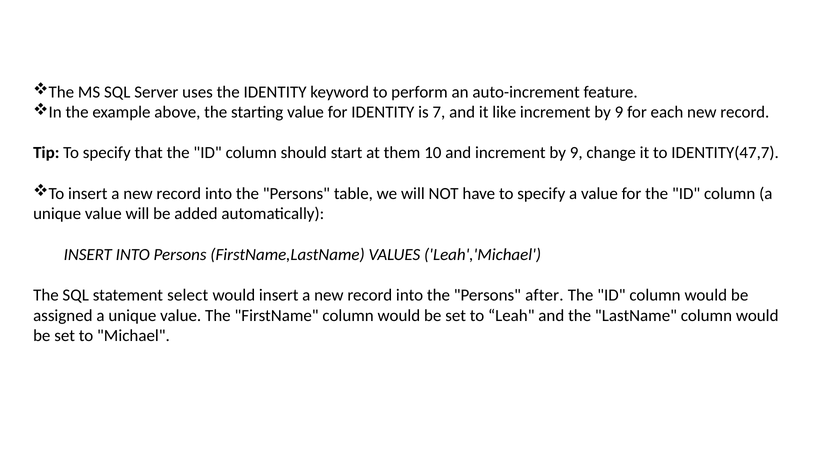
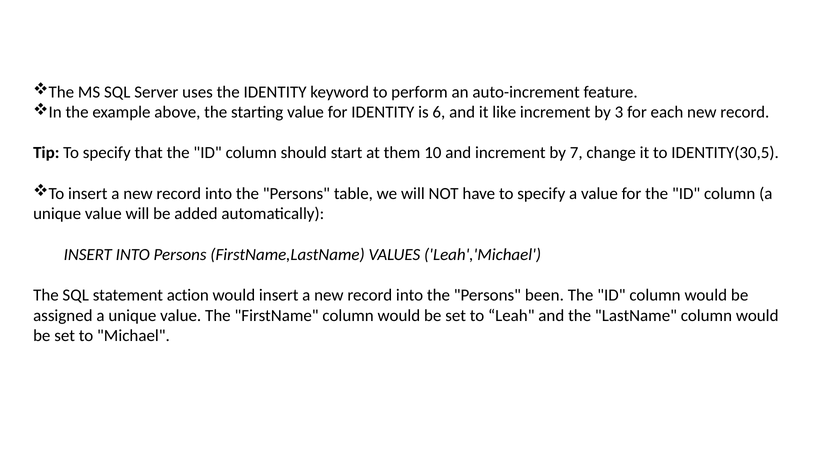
7: 7 -> 6
9 at (619, 112): 9 -> 3
and increment by 9: 9 -> 7
IDENTITY(47,7: IDENTITY(47,7 -> IDENTITY(30,5
select: select -> action
after: after -> been
